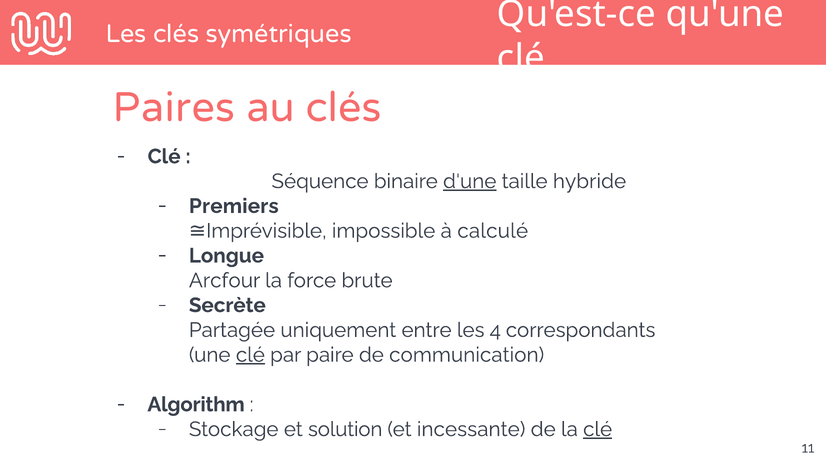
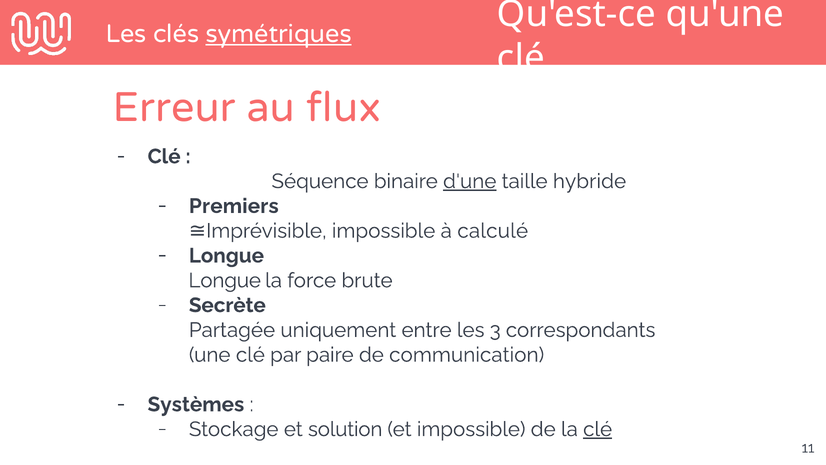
symétriques underline: none -> present
Paires: Paires -> Erreur
au clés: clés -> flux
Arcfour at (225, 280): Arcfour -> Longue
4: 4 -> 3
clé at (250, 355) underline: present -> none
Algorithm: Algorithm -> Systèmes
et incessante: incessante -> impossible
